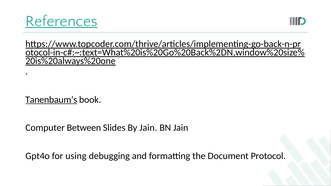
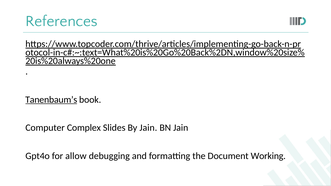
References underline: present -> none
Between: Between -> Complex
using: using -> allow
Protocol: Protocol -> Working
